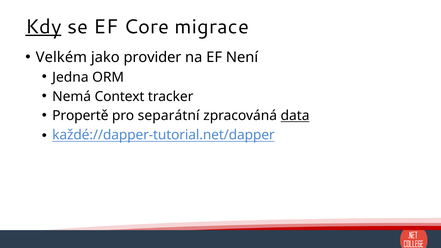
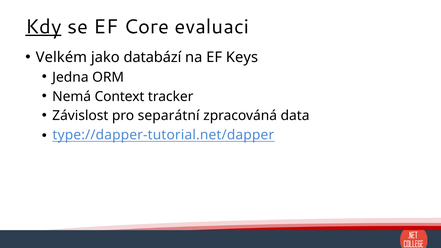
migrace: migrace -> evaluaci
provider: provider -> databází
Není: Není -> Keys
Propertě: Propertě -> Závislost
data underline: present -> none
každé://dapper-tutorial.net/dapper: každé://dapper-tutorial.net/dapper -> type://dapper-tutorial.net/dapper
